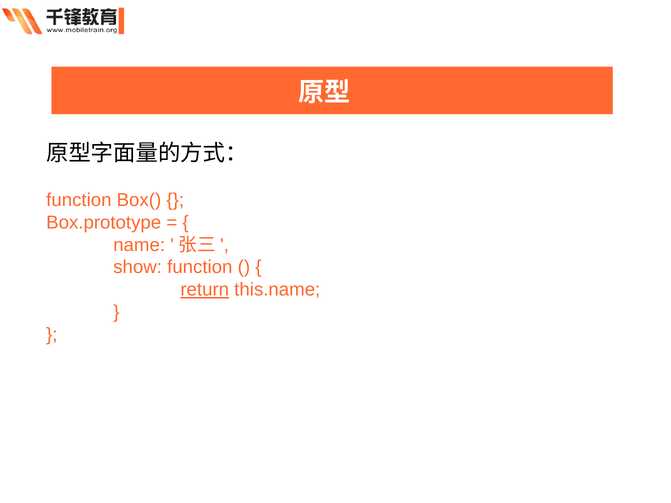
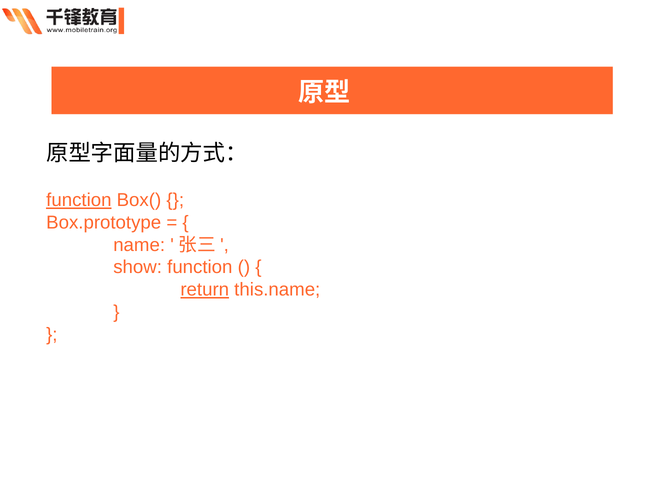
function at (79, 200) underline: none -> present
